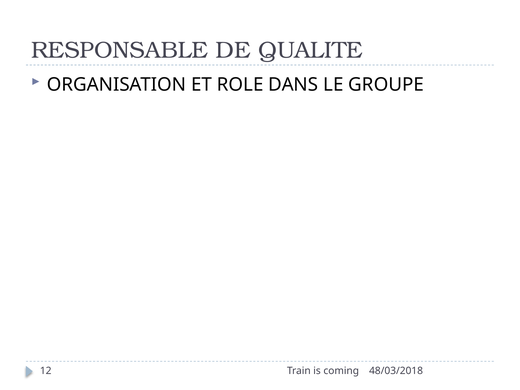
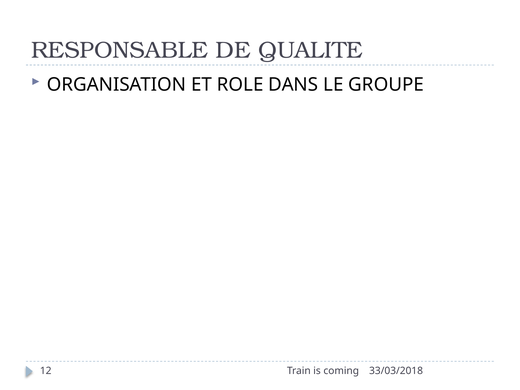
48/03/2018: 48/03/2018 -> 33/03/2018
